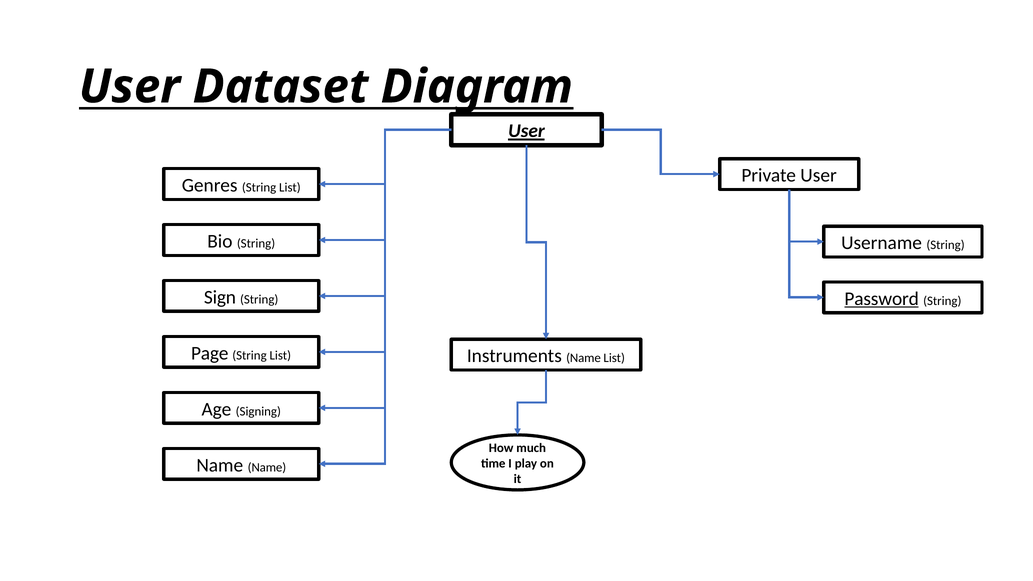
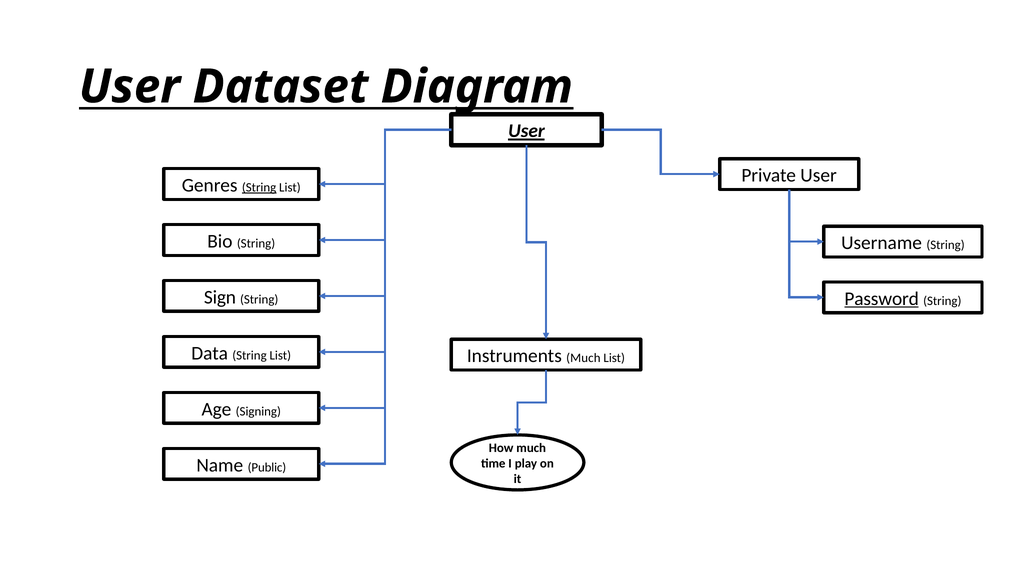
String at (259, 188) underline: none -> present
Page: Page -> Data
Instruments Name: Name -> Much
Name Name: Name -> Public
